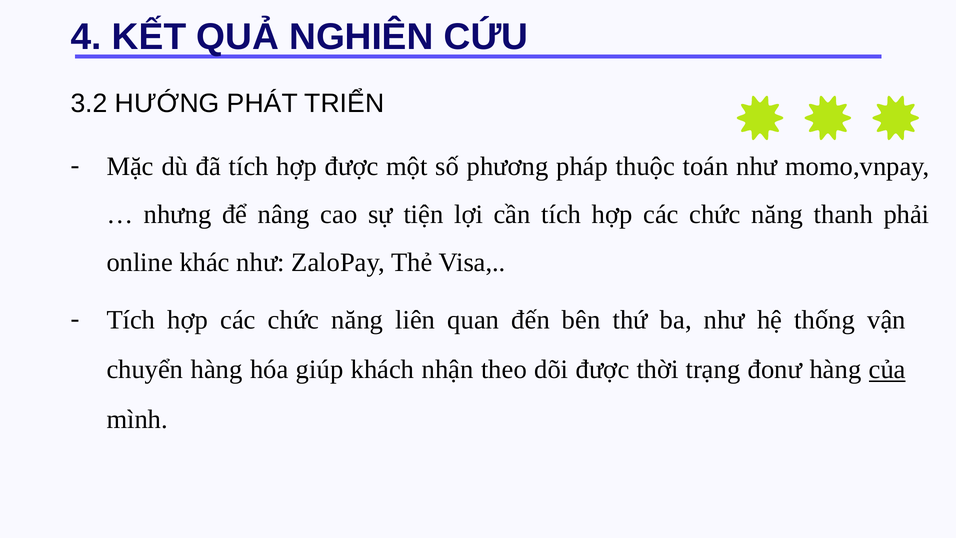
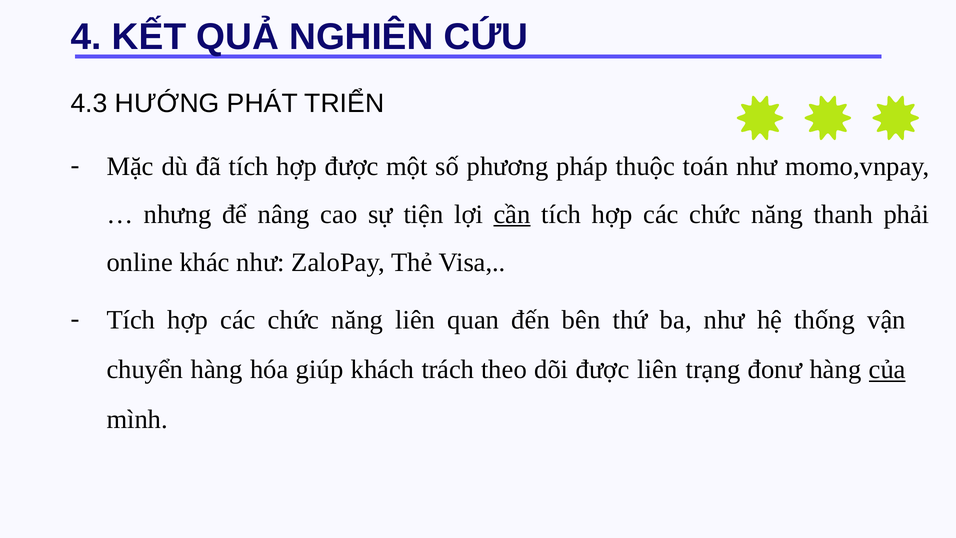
3.2: 3.2 -> 4.3
cần underline: none -> present
nhận: nhận -> trách
được thời: thời -> liên
